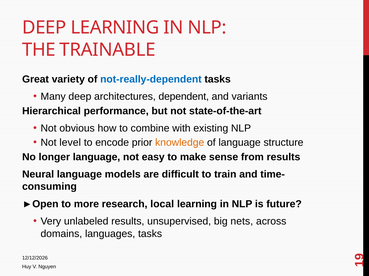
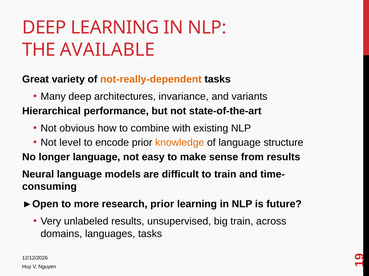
TRAINABLE: TRAINABLE -> AVAILABLE
not-really-dependent colour: blue -> orange
dependent: dependent -> invariance
research local: local -> prior
big nets: nets -> train
